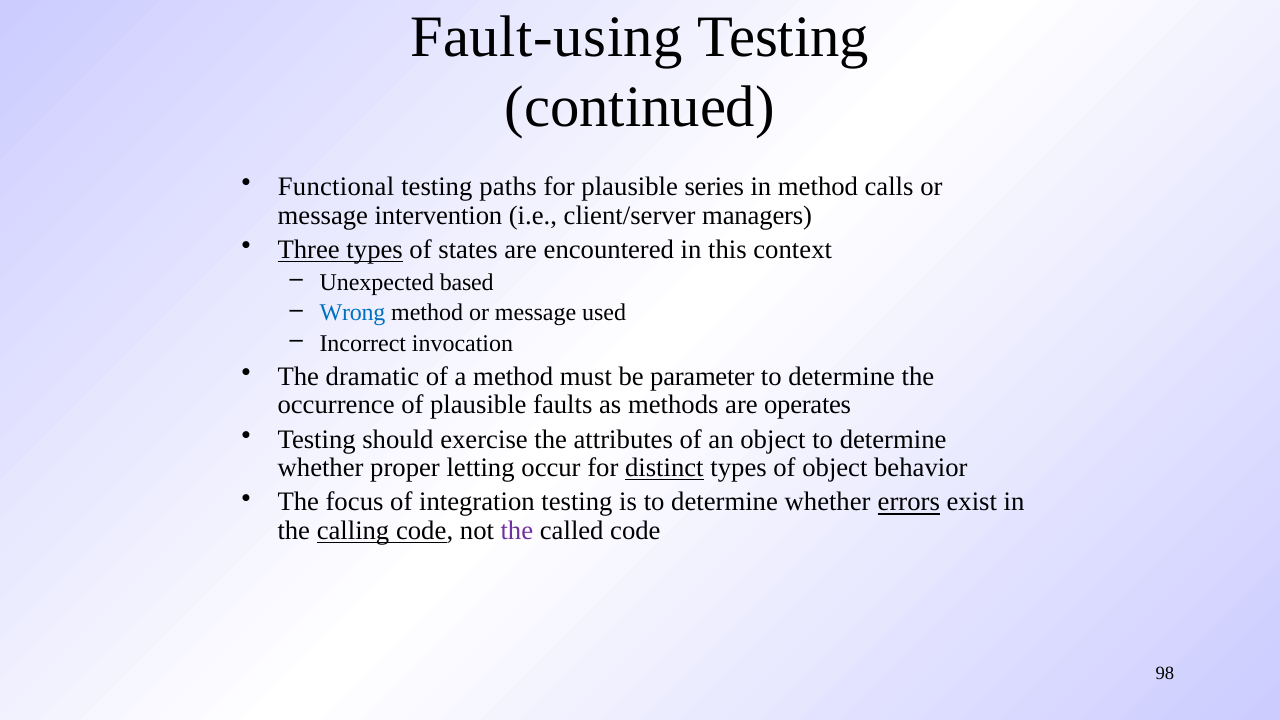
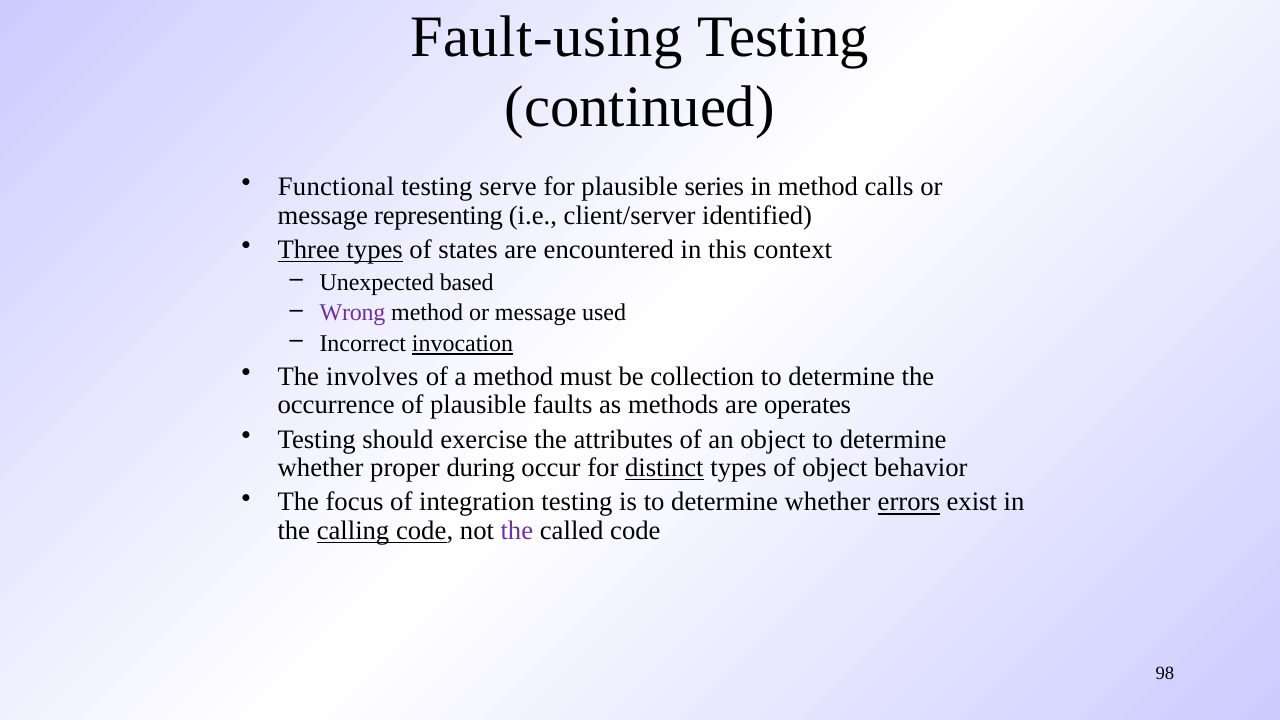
paths: paths -> serve
intervention: intervention -> representing
managers: managers -> identified
Wrong colour: blue -> purple
invocation underline: none -> present
dramatic: dramatic -> involves
parameter: parameter -> collection
letting: letting -> during
